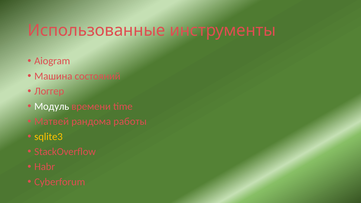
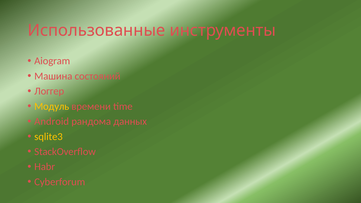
Модуль colour: white -> yellow
Матвей: Матвей -> Android
работы: работы -> данных
